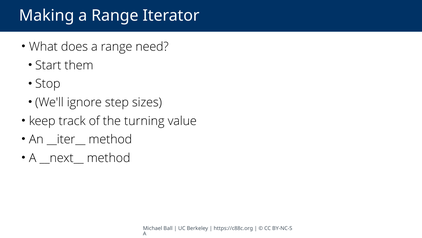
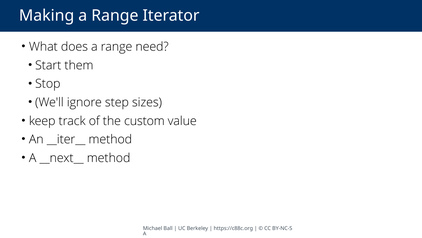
turning: turning -> custom
